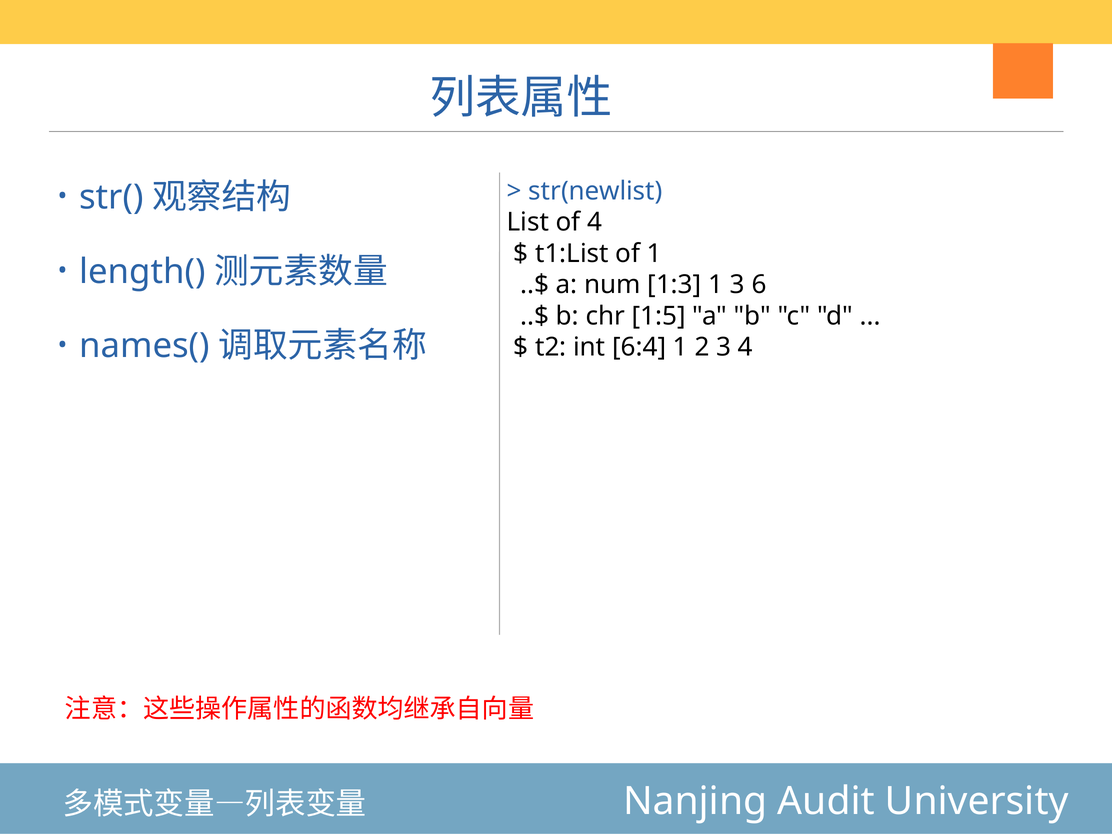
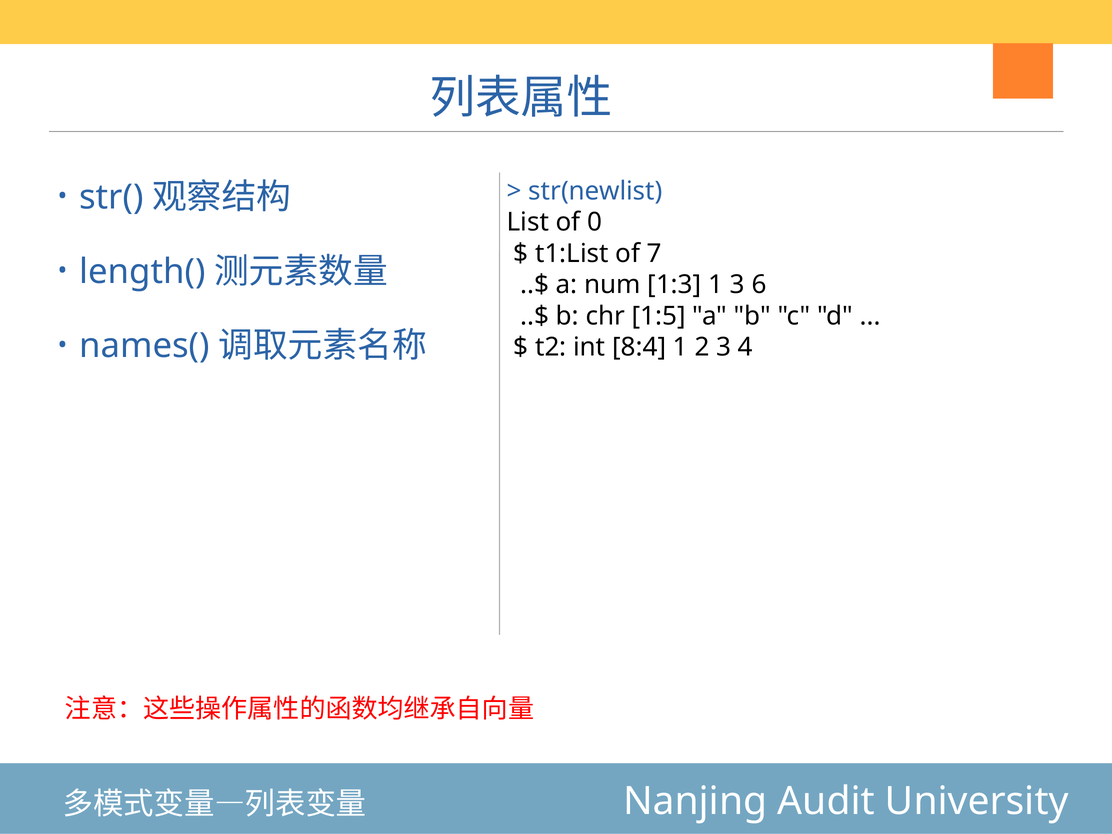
of 4: 4 -> 0
of 1: 1 -> 7
6:4: 6:4 -> 8:4
